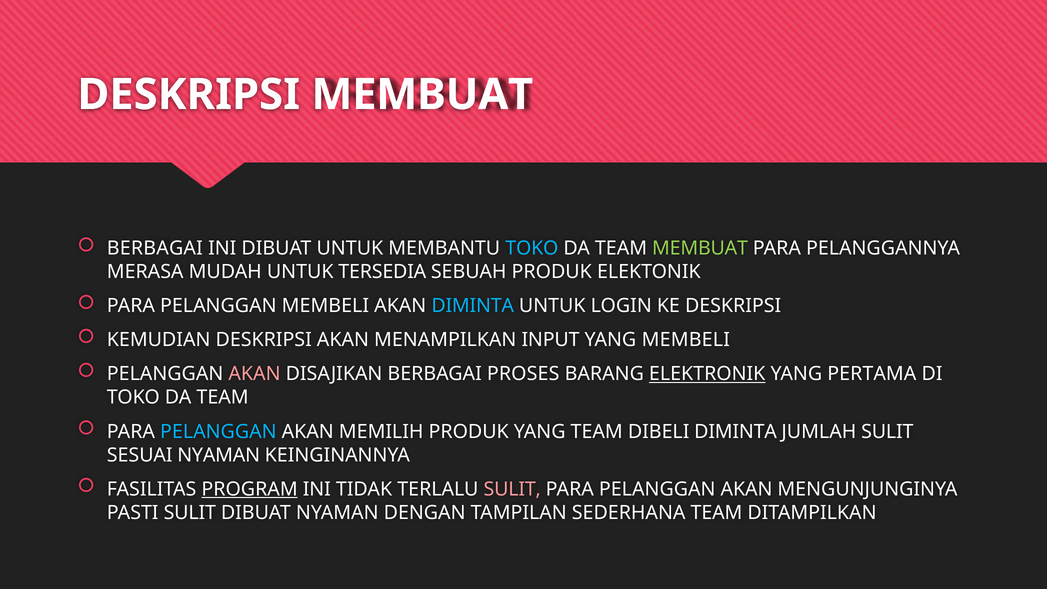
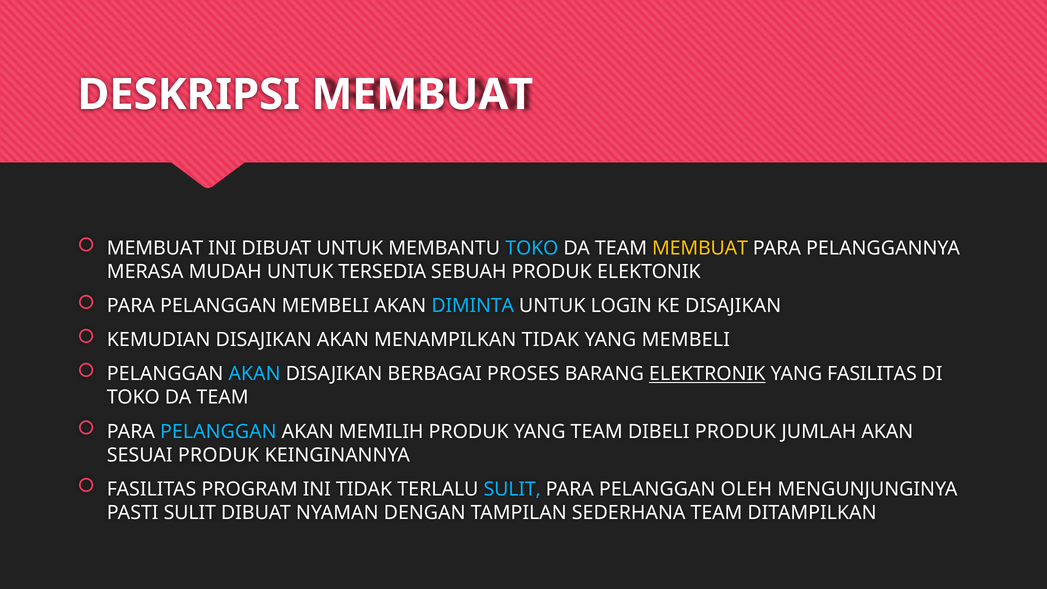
BERBAGAI at (155, 248): BERBAGAI -> MEMBUAT
MEMBUAT at (700, 248) colour: light green -> yellow
KE DESKRIPSI: DESKRIPSI -> DISAJIKAN
KEMUDIAN DESKRIPSI: DESKRIPSI -> DISAJIKAN
MENAMPILKAN INPUT: INPUT -> TIDAK
AKAN at (254, 374) colour: pink -> light blue
YANG PERTAMA: PERTAMA -> FASILITAS
DIBELI DIMINTA: DIMINTA -> PRODUK
JUMLAH SULIT: SULIT -> AKAN
SESUAI NYAMAN: NYAMAN -> PRODUK
PROGRAM underline: present -> none
SULIT at (512, 489) colour: pink -> light blue
AKAN at (747, 489): AKAN -> OLEH
